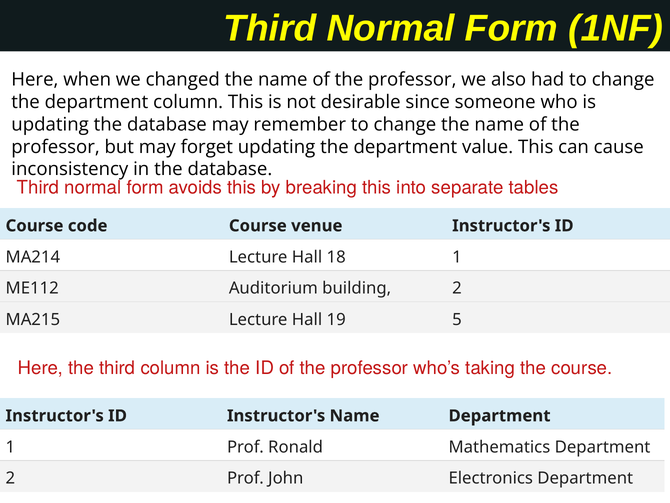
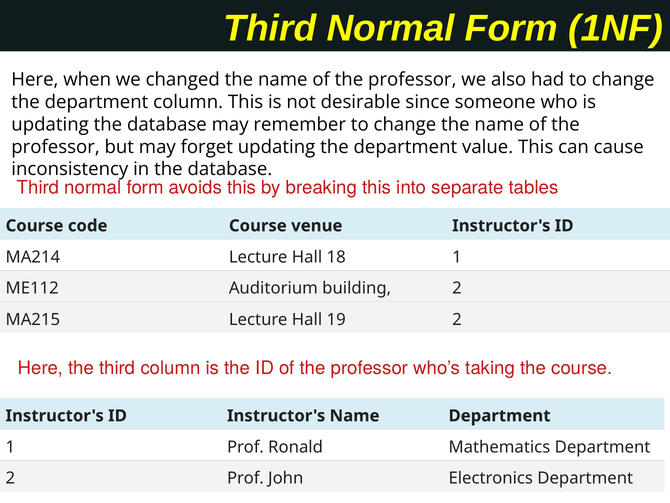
19 5: 5 -> 2
